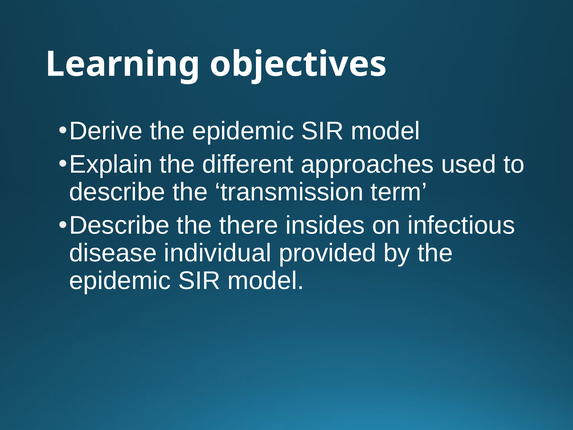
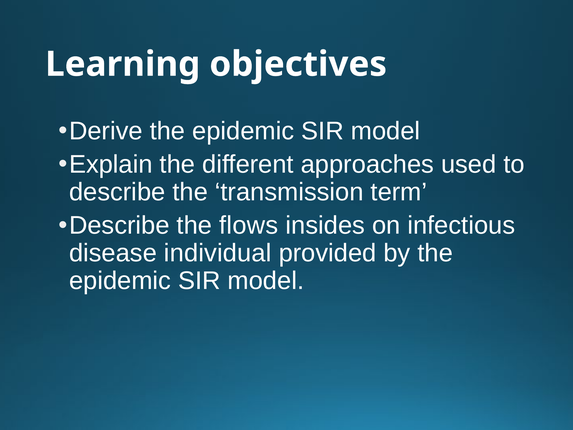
there: there -> flows
